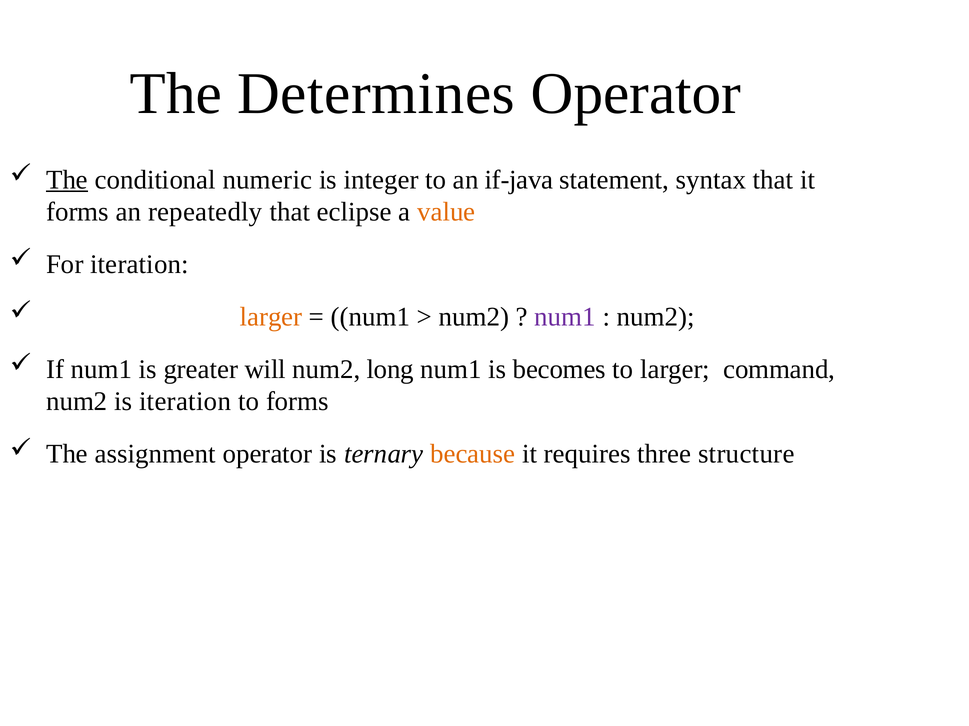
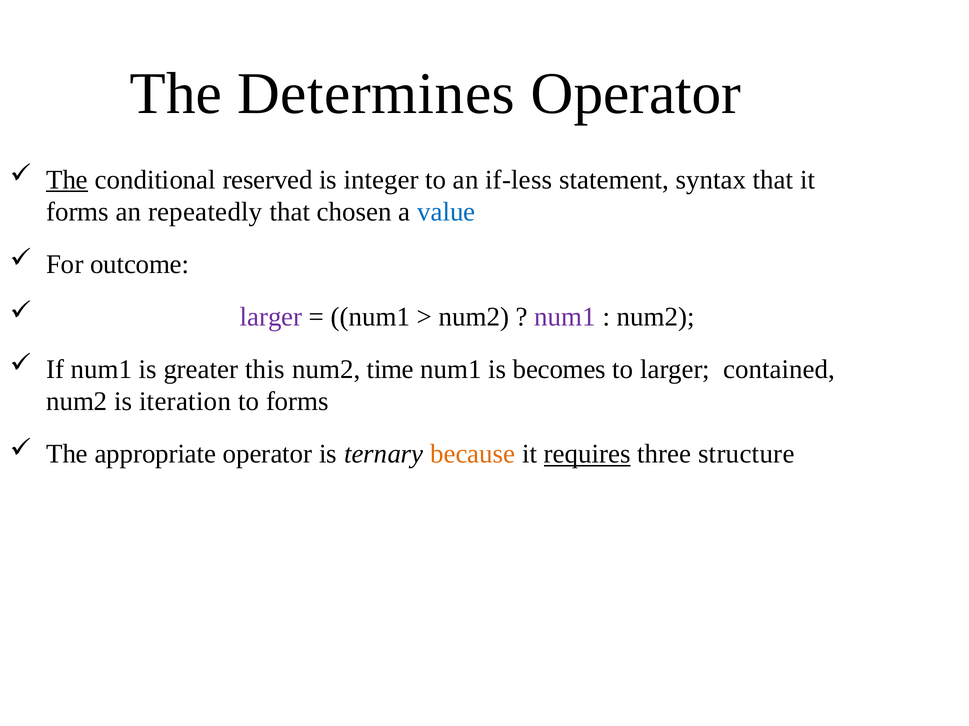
numeric: numeric -> reserved
if-java: if-java -> if-less
eclipse: eclipse -> chosen
value colour: orange -> blue
For iteration: iteration -> outcome
larger at (271, 317) colour: orange -> purple
will: will -> this
long: long -> time
command: command -> contained
assignment: assignment -> appropriate
requires underline: none -> present
